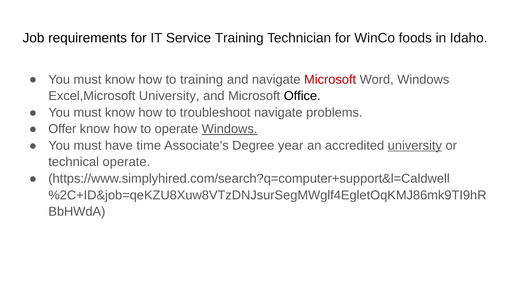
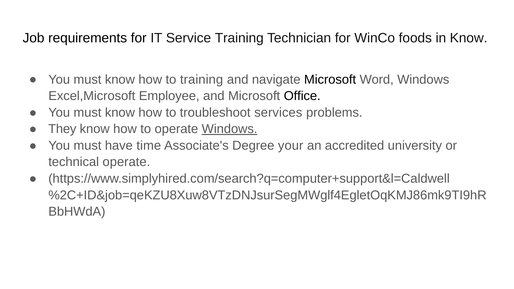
in Idaho: Idaho -> Know
Microsoft at (330, 79) colour: red -> black
Excel,Microsoft University: University -> Employee
troubleshoot navigate: navigate -> services
Offer: Offer -> They
year: year -> your
university at (415, 146) underline: present -> none
